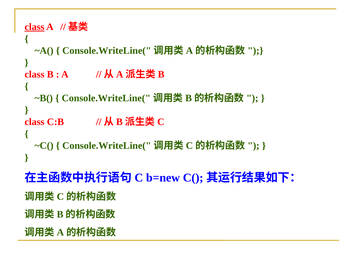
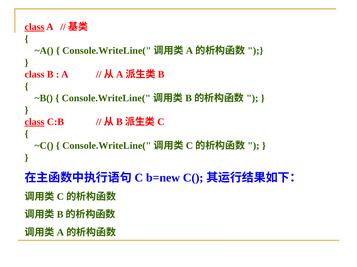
class at (34, 122) underline: none -> present
